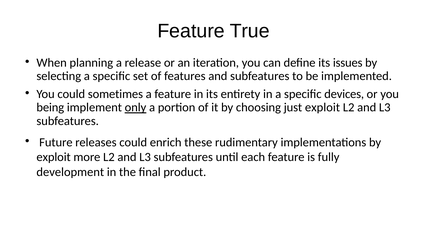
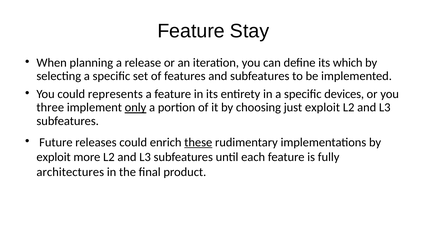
True: True -> Stay
issues: issues -> which
sometimes: sometimes -> represents
being: being -> three
these underline: none -> present
development: development -> architectures
